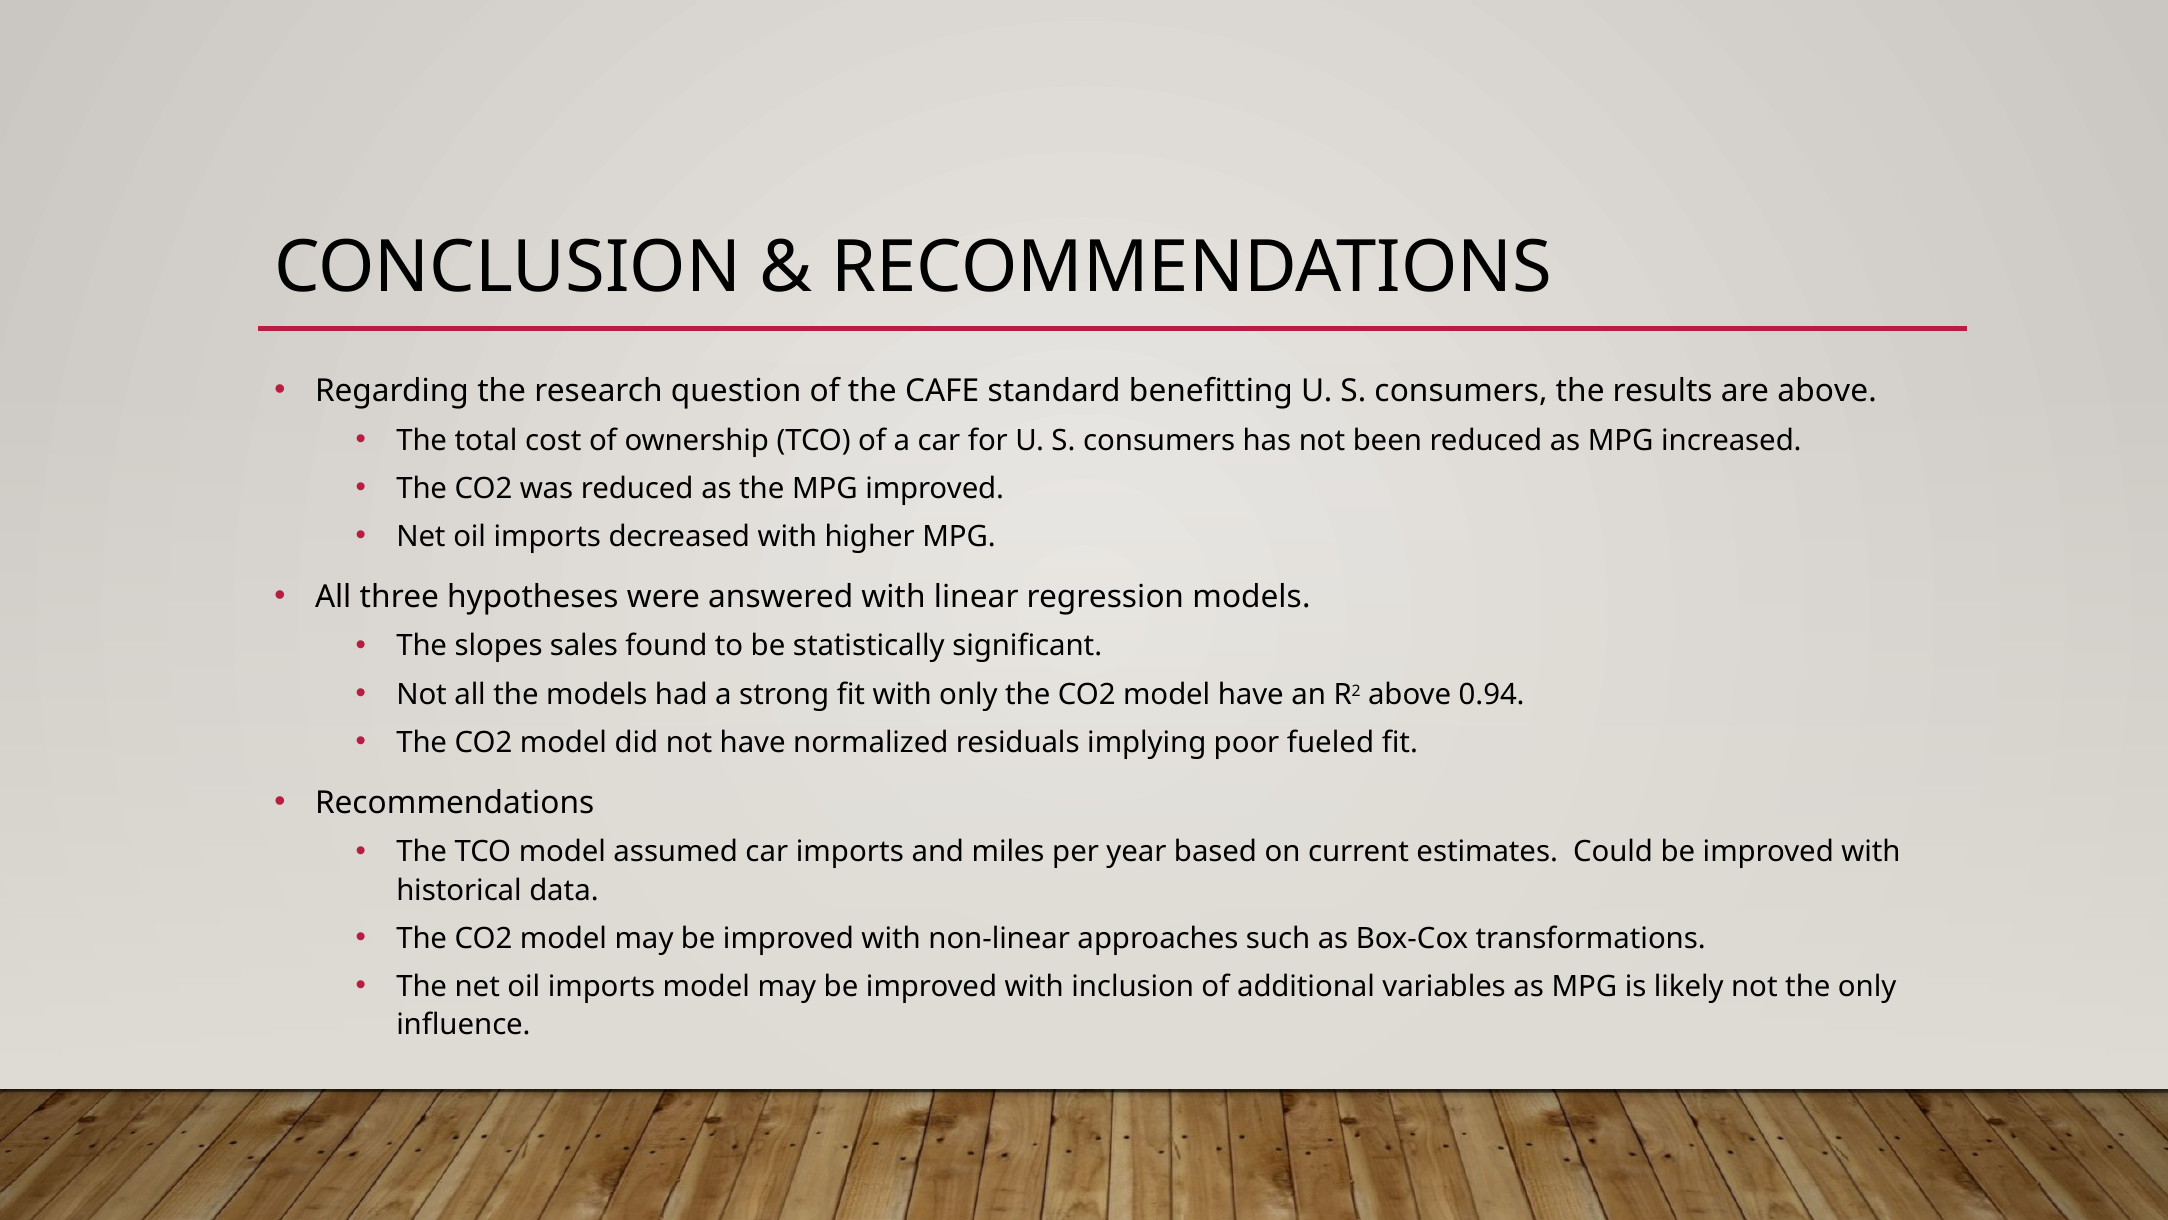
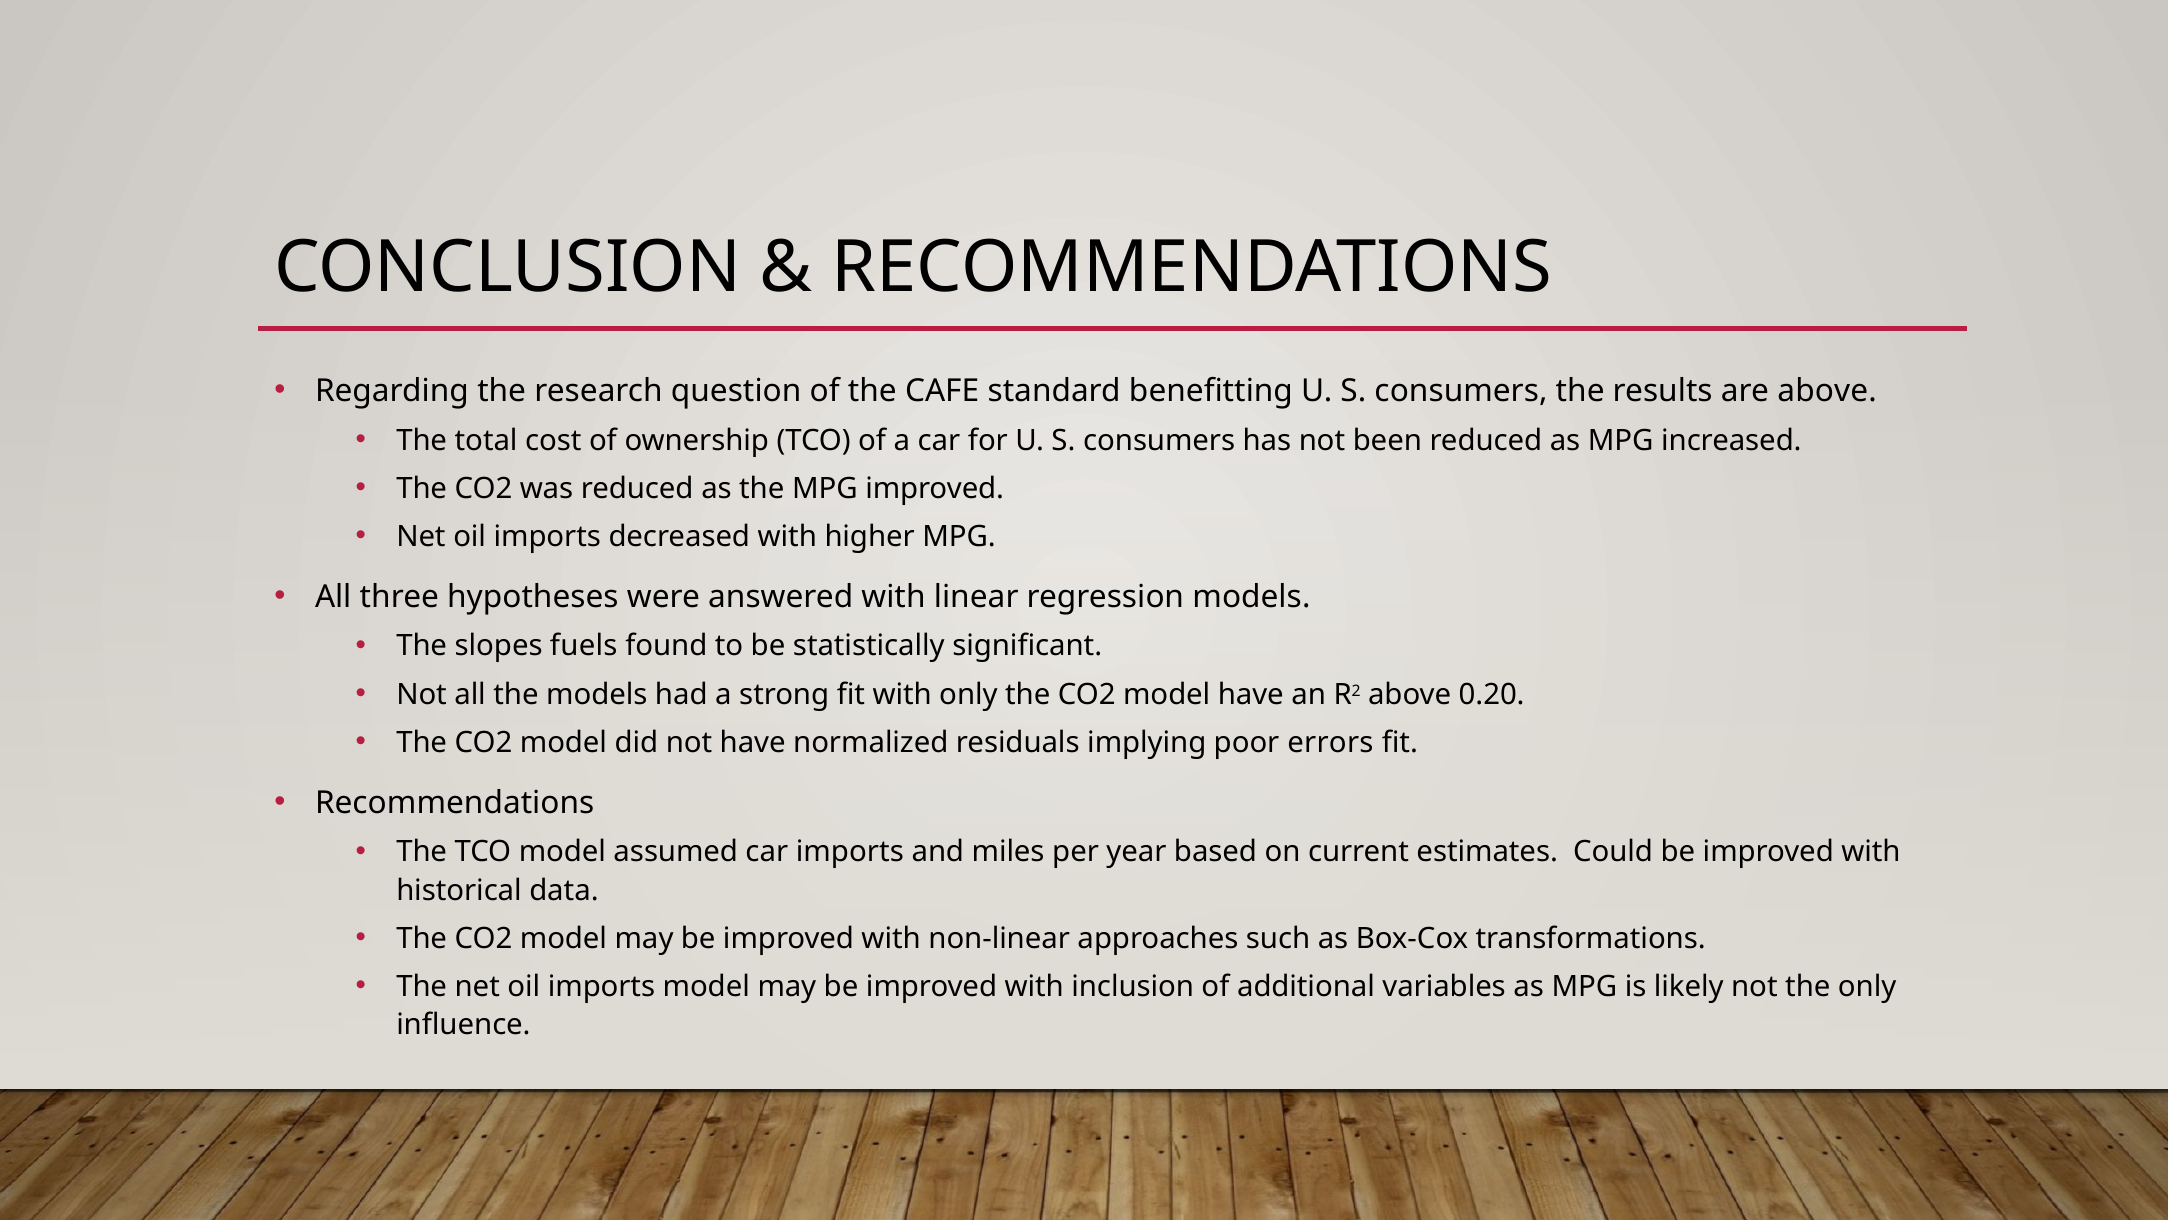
sales: sales -> fuels
0.94: 0.94 -> 0.20
fueled: fueled -> errors
